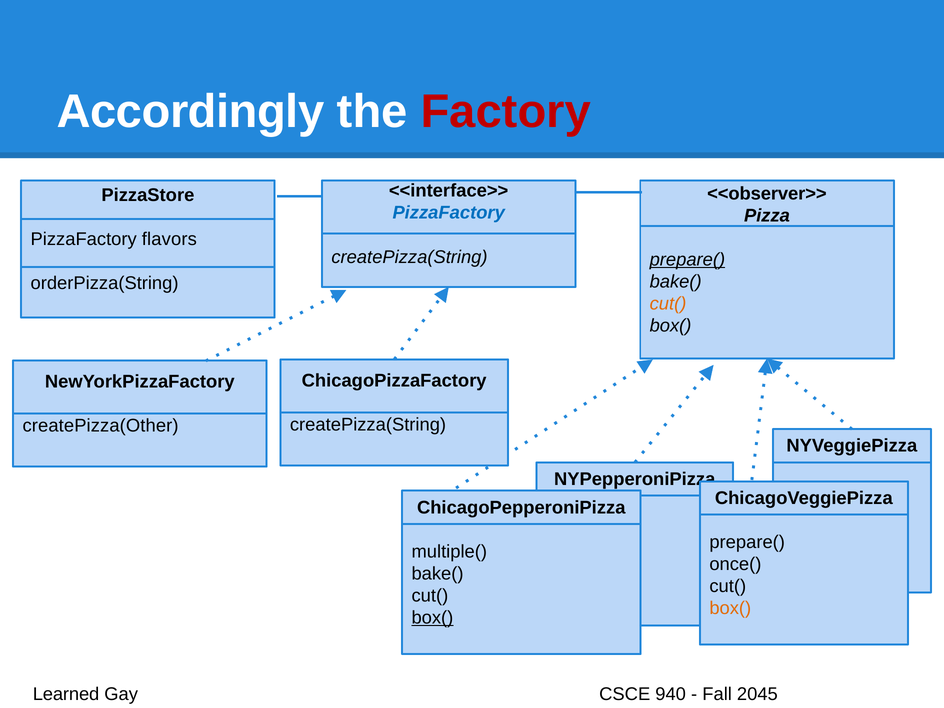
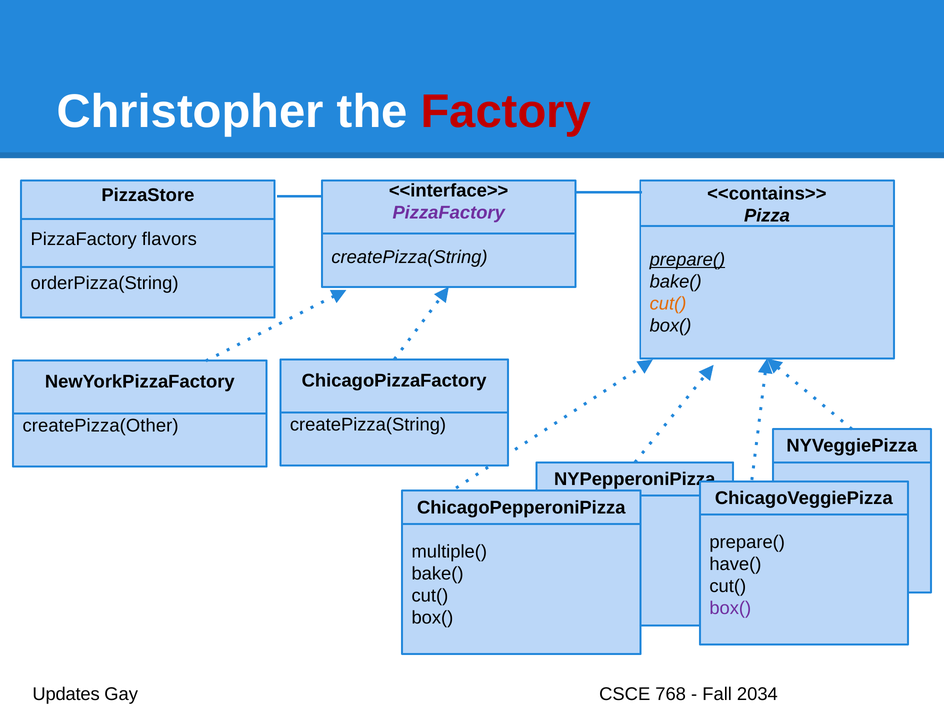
Accordingly: Accordingly -> Christopher
<<observer>>: <<observer>> -> <<contains>>
PizzaFactory at (449, 213) colour: blue -> purple
once(: once( -> have(
box( at (730, 608) colour: orange -> purple
box( at (432, 618) underline: present -> none
Learned: Learned -> Updates
940: 940 -> 768
2045: 2045 -> 2034
